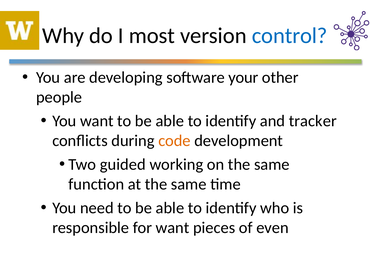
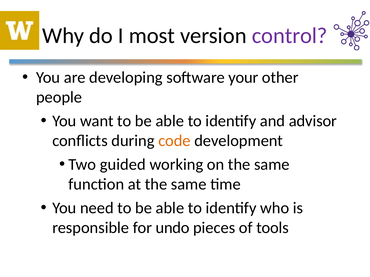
control colour: blue -> purple
tracker: tracker -> advisor
for want: want -> undo
even: even -> tools
